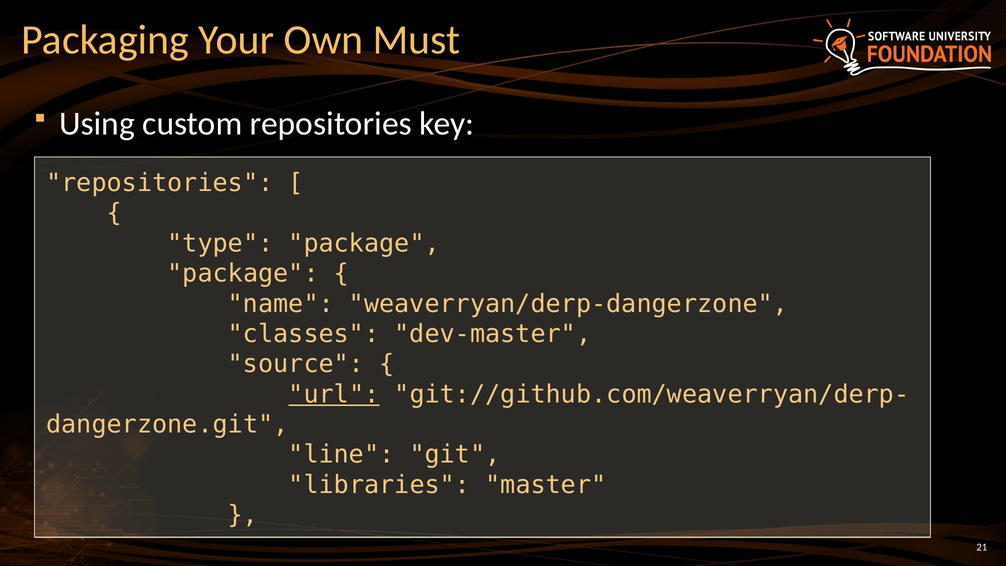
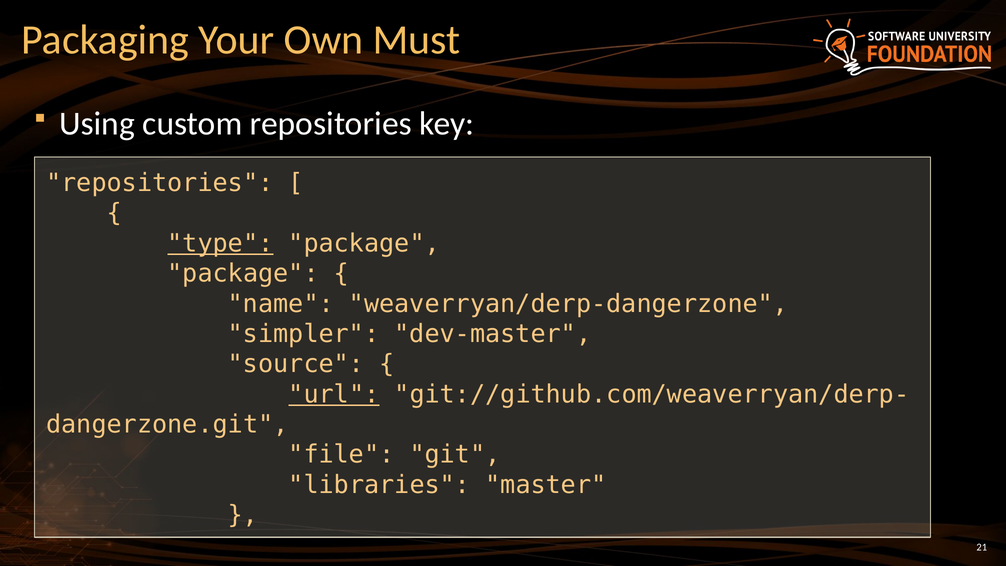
type underline: none -> present
classes: classes -> simpler
line: line -> file
